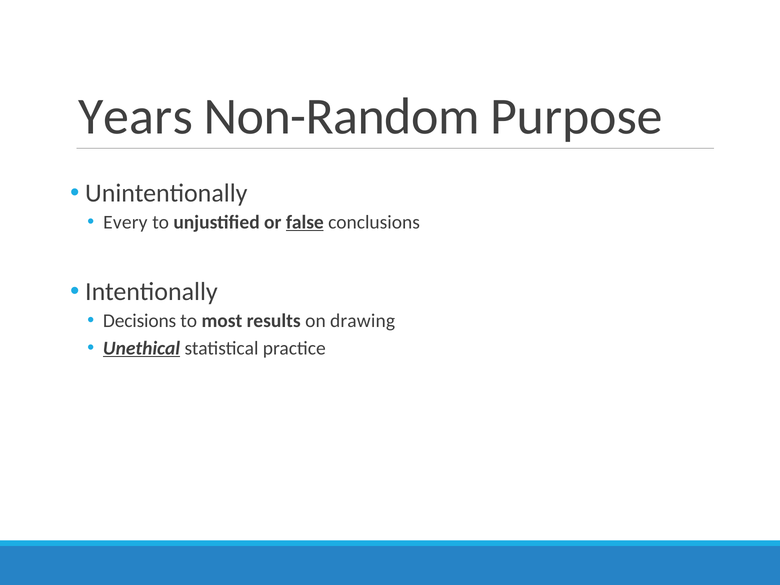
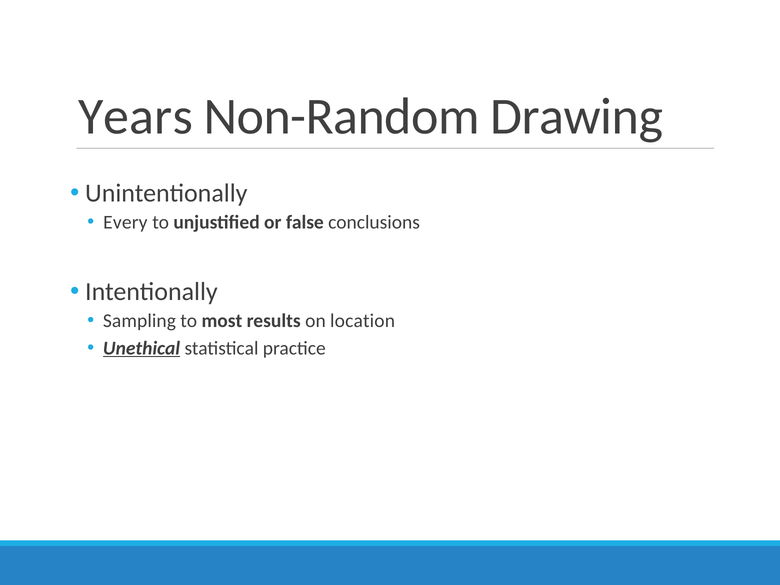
Purpose: Purpose -> Drawing
false underline: present -> none
Decisions: Decisions -> Sampling
drawing: drawing -> location
